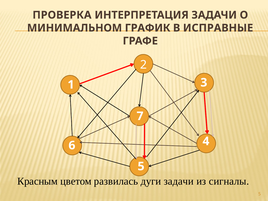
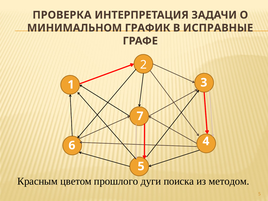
развилась: развилась -> прошлого
дуги задачи: задачи -> поиска
сигналы: сигналы -> методом
